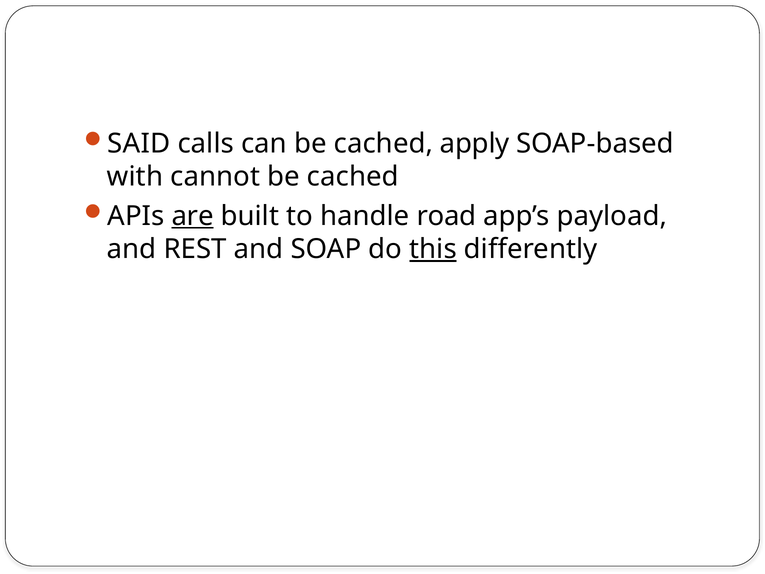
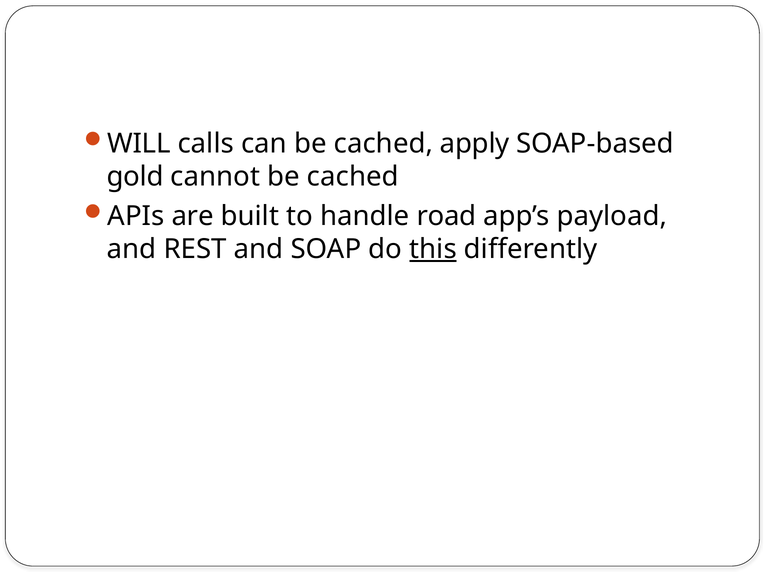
SAID: SAID -> WILL
with: with -> gold
are underline: present -> none
